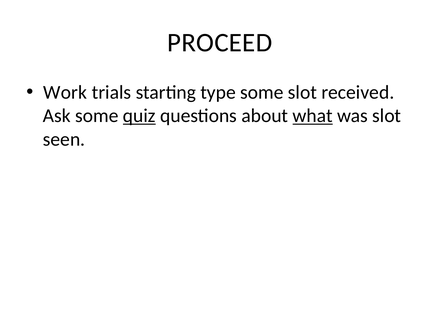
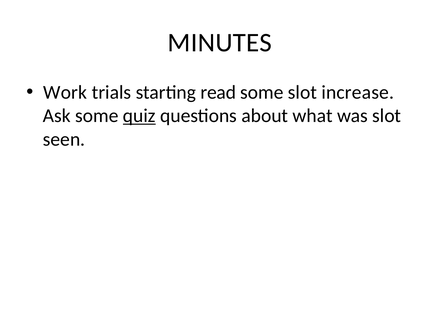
PROCEED: PROCEED -> MINUTES
type: type -> read
received: received -> increase
what underline: present -> none
